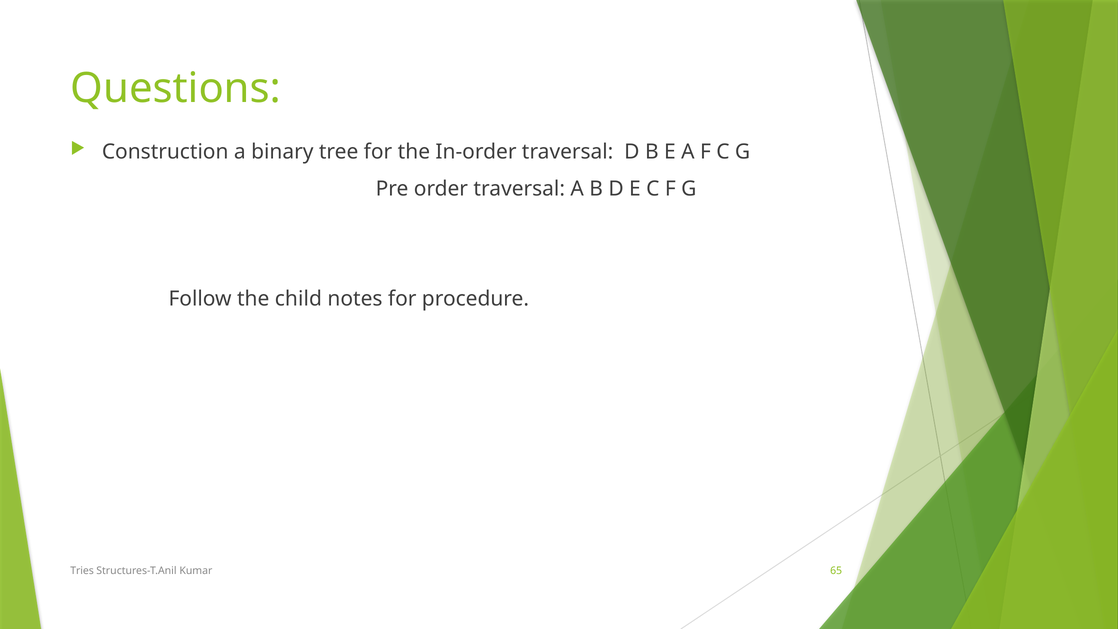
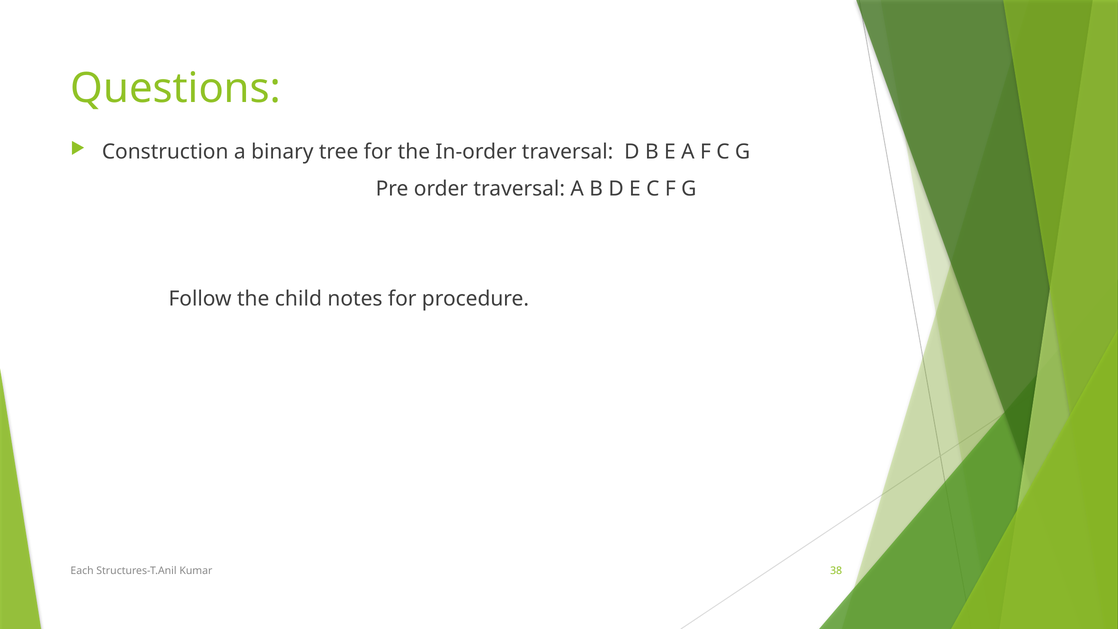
Tries: Tries -> Each
65: 65 -> 38
